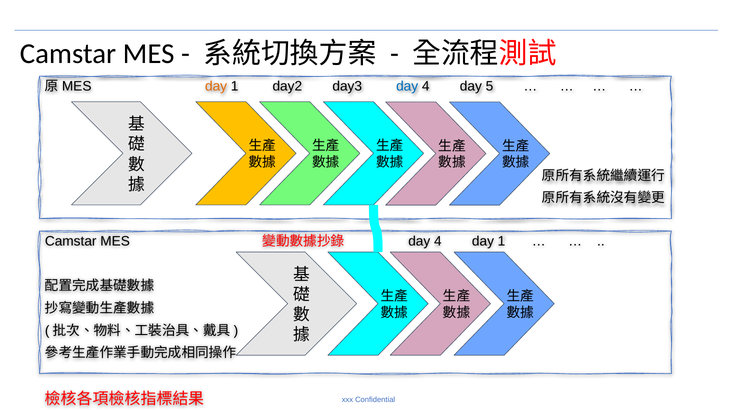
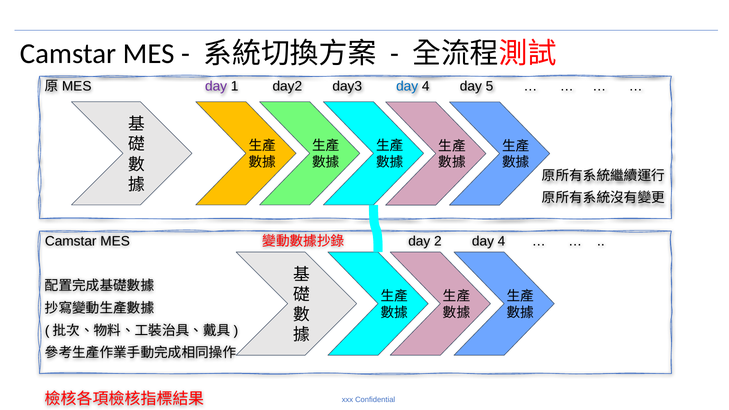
day at (216, 86) colour: orange -> purple
4 at (438, 241): 4 -> 2
1 at (502, 241): 1 -> 4
